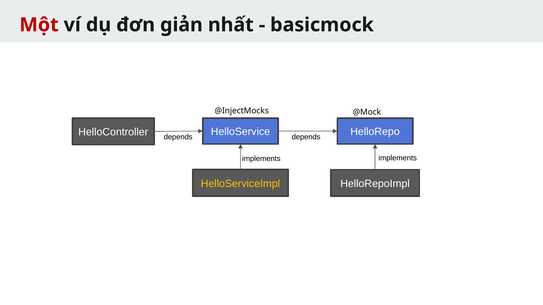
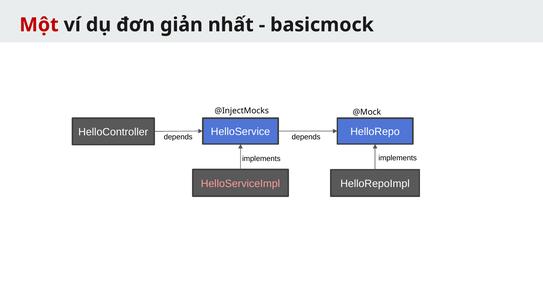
HelloServiceImpl colour: yellow -> pink
